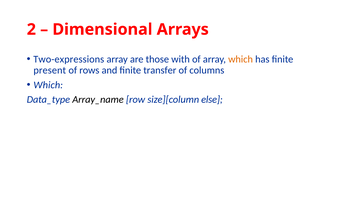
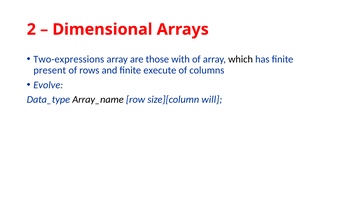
which at (241, 59) colour: orange -> black
transfer: transfer -> execute
Which at (48, 85): Which -> Evolve
else: else -> will
